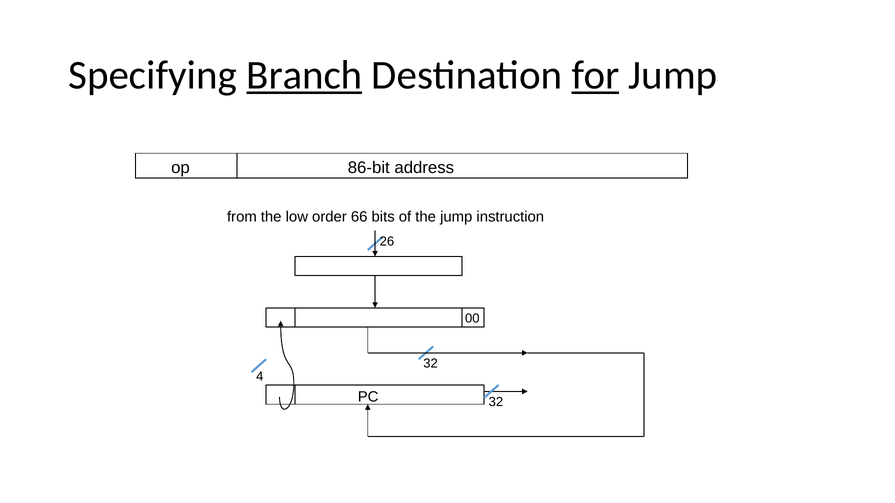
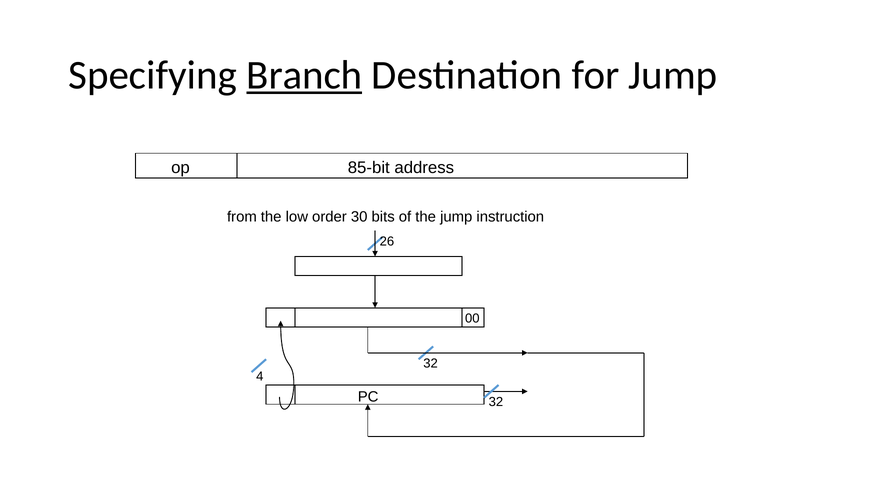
for underline: present -> none
86-bit: 86-bit -> 85-bit
66: 66 -> 30
